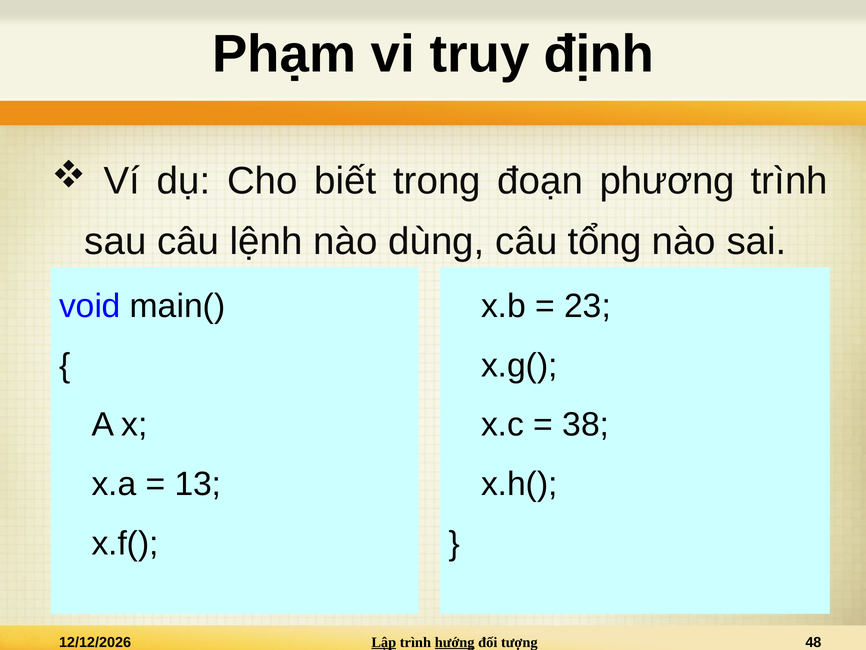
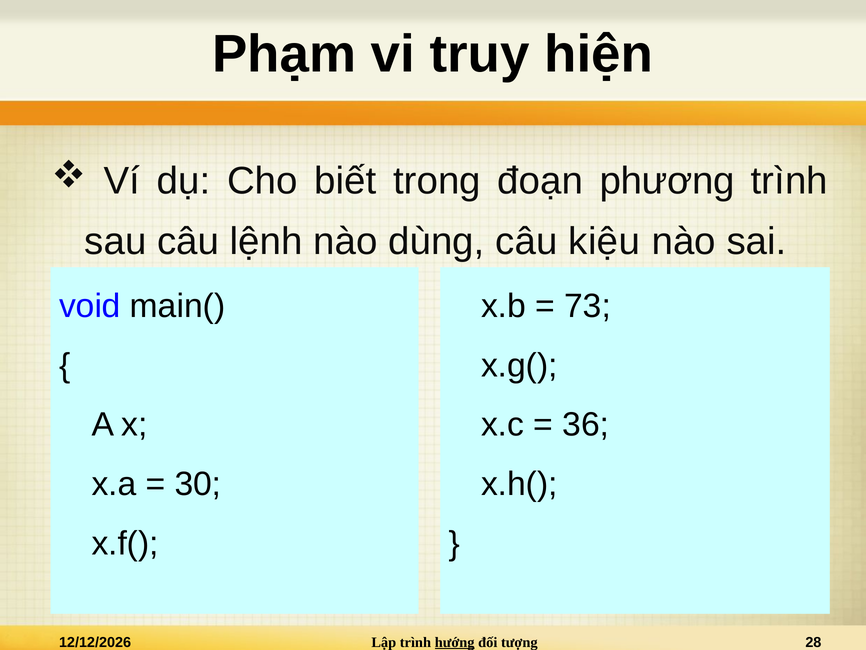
định: định -> hiện
tổng: tổng -> kiệu
23: 23 -> 73
38: 38 -> 36
13: 13 -> 30
Lập underline: present -> none
48: 48 -> 28
